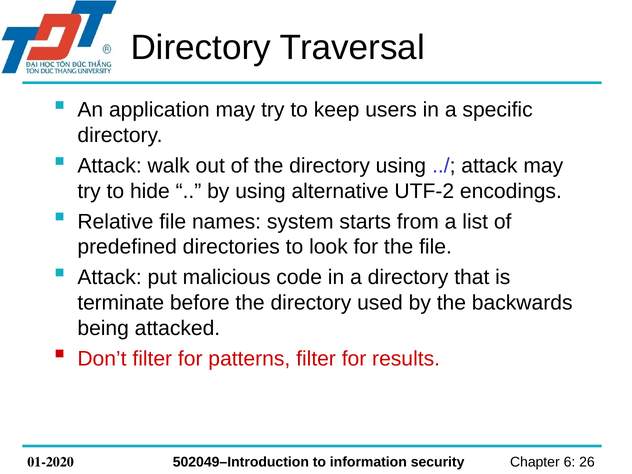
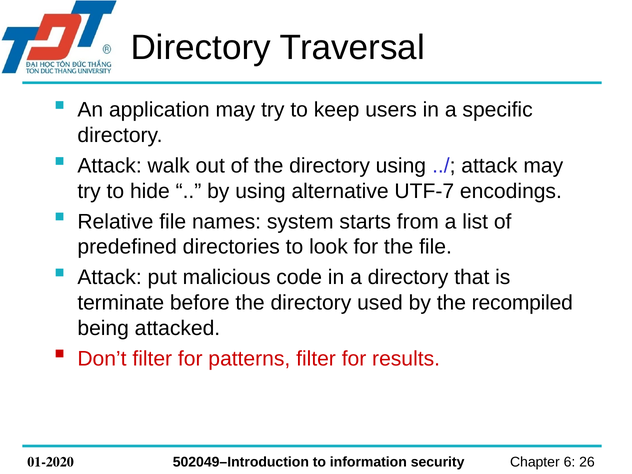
UTF-2: UTF-2 -> UTF-7
backwards: backwards -> recompiled
